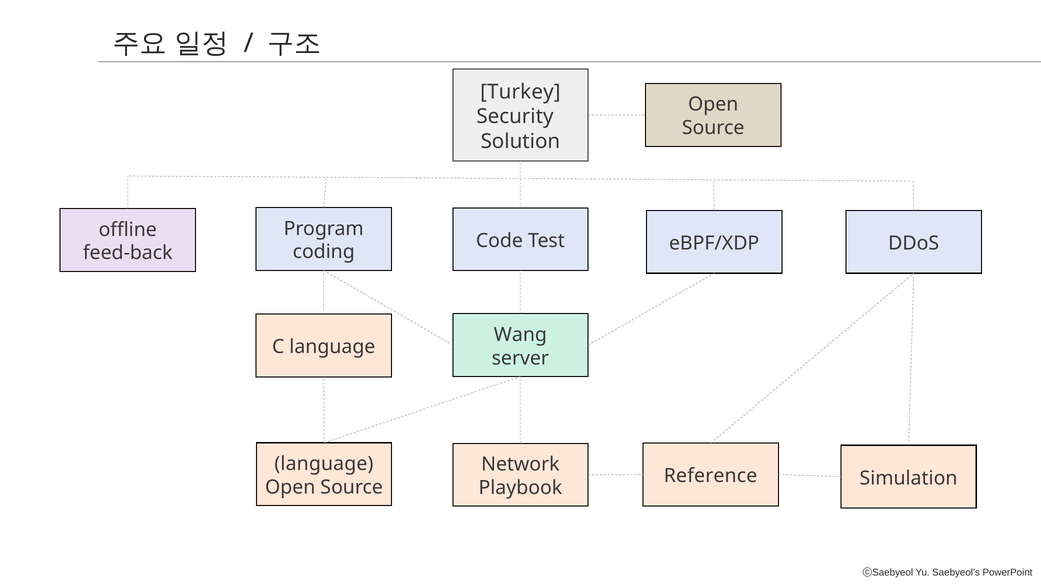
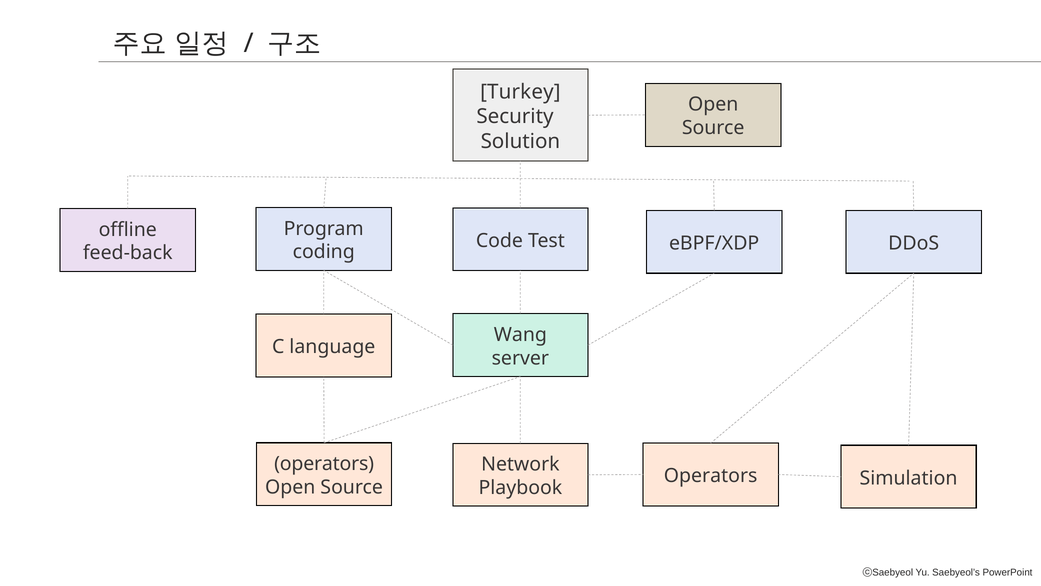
language at (324, 463): language -> operators
Reference at (711, 475): Reference -> Operators
